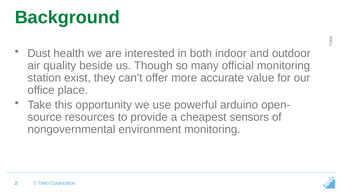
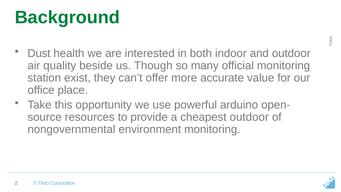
cheapest sensors: sensors -> outdoor
